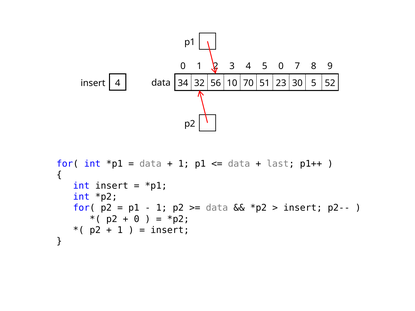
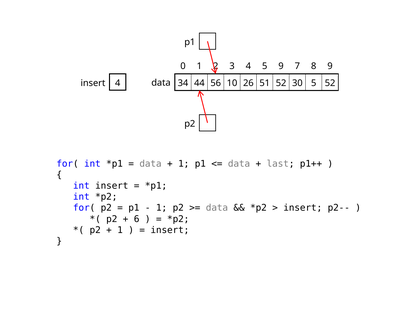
5 0: 0 -> 9
32: 32 -> 44
70: 70 -> 26
51 23: 23 -> 52
0 at (137, 219): 0 -> 6
